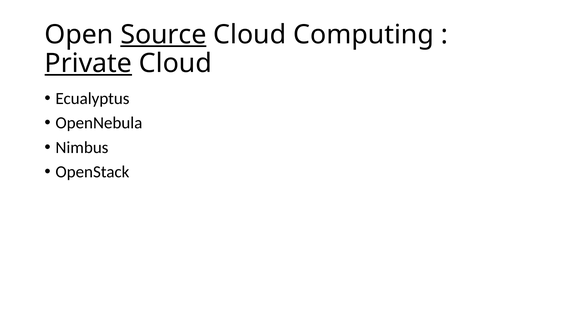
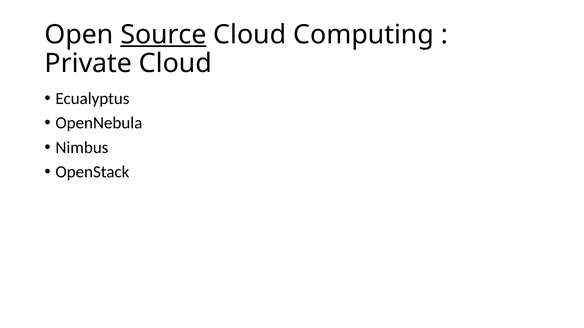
Private underline: present -> none
